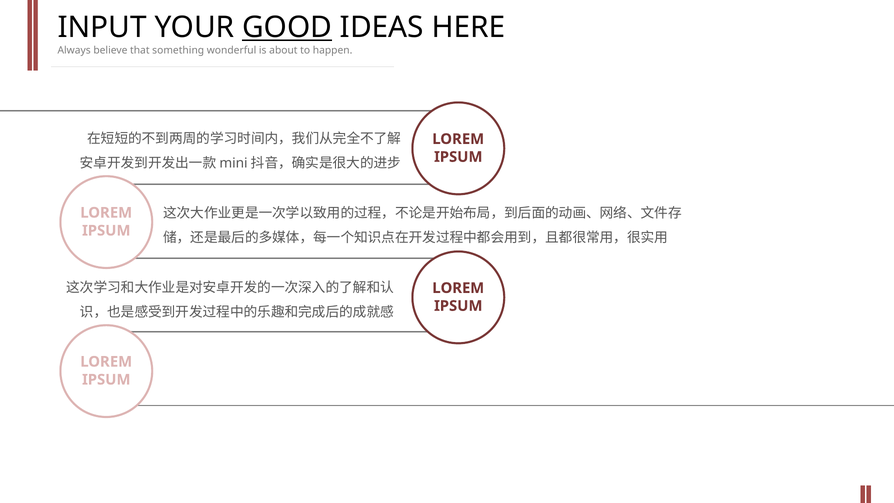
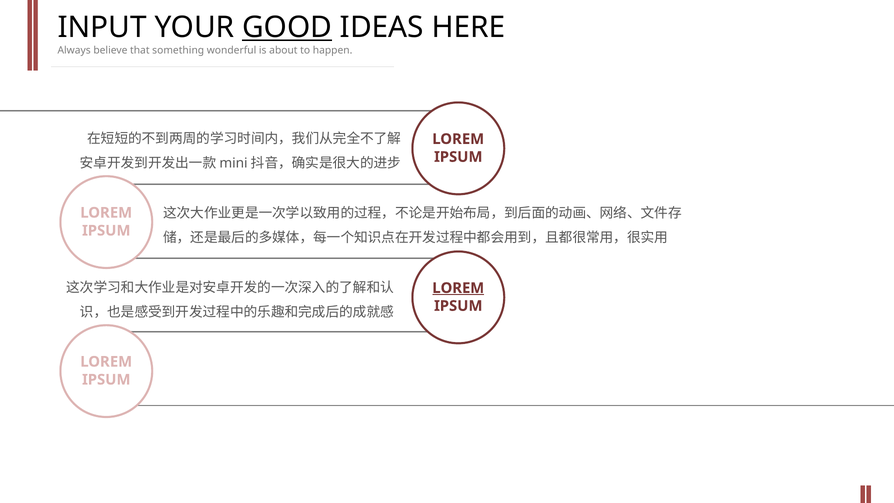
LOREM at (458, 288) underline: none -> present
